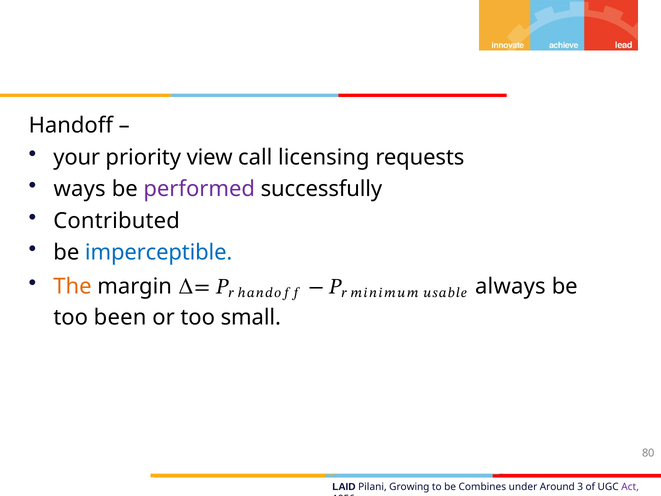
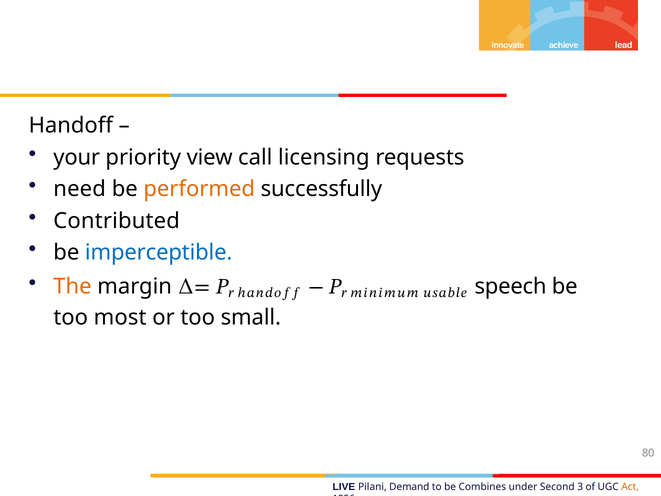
ways: ways -> need
performed colour: purple -> orange
always: always -> speech
been: been -> most
LAID: LAID -> LIVE
Growing: Growing -> Demand
Around: Around -> Second
Act colour: purple -> orange
